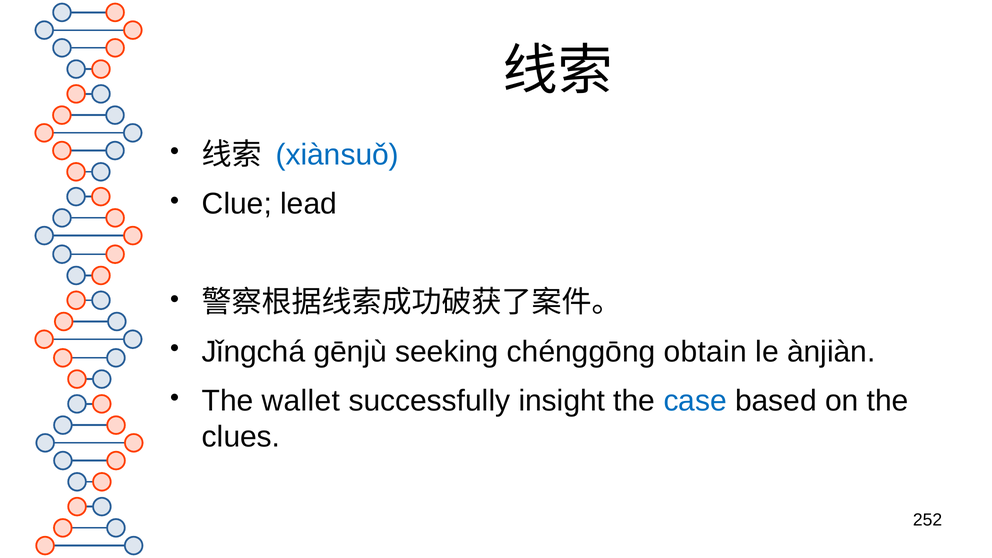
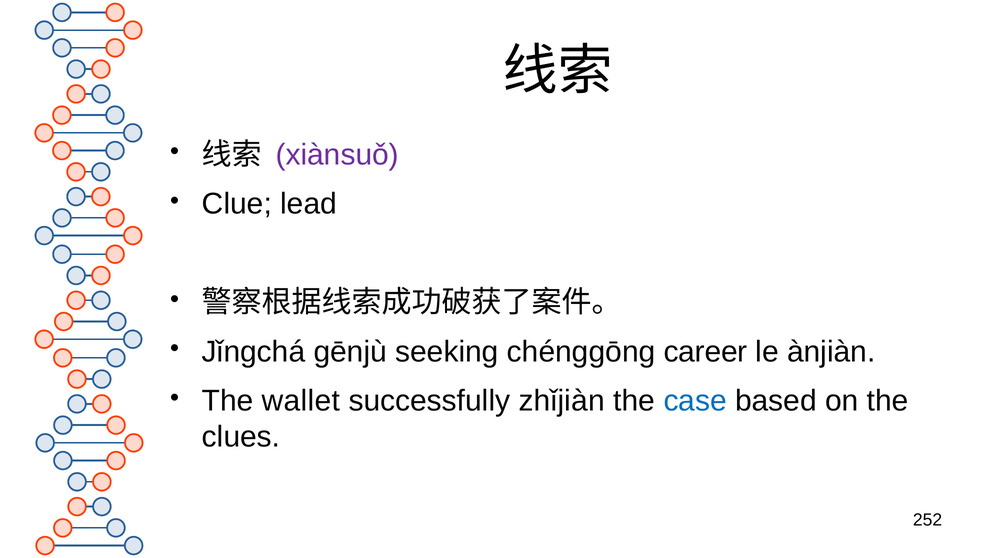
xiànsuǒ colour: blue -> purple
obtain: obtain -> career
insight: insight -> zhǐjiàn
